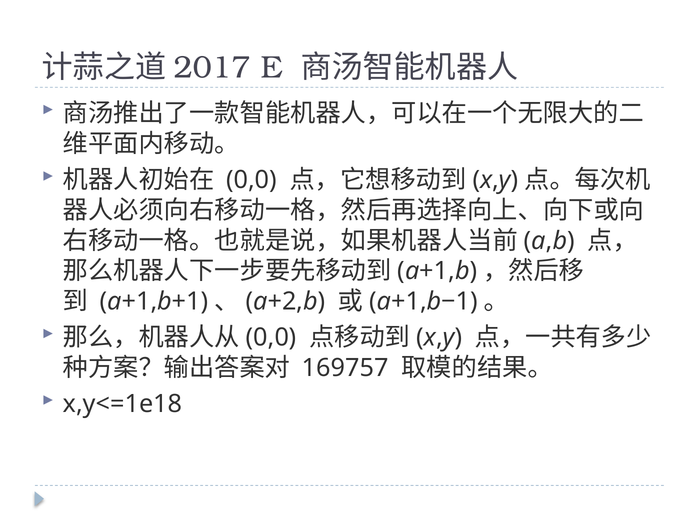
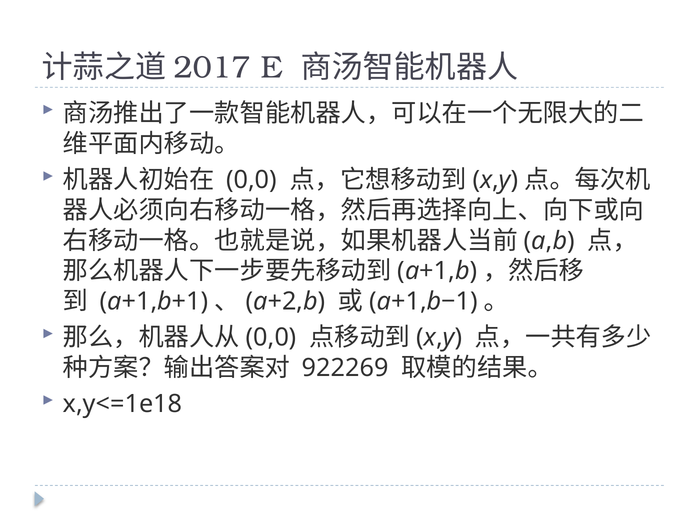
169757: 169757 -> 922269
